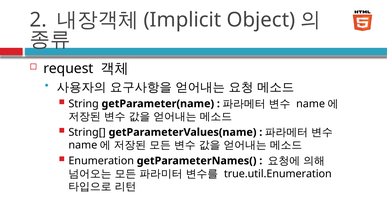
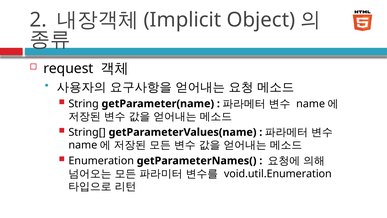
true.util.Enumeration: true.util.Enumeration -> void.util.Enumeration
